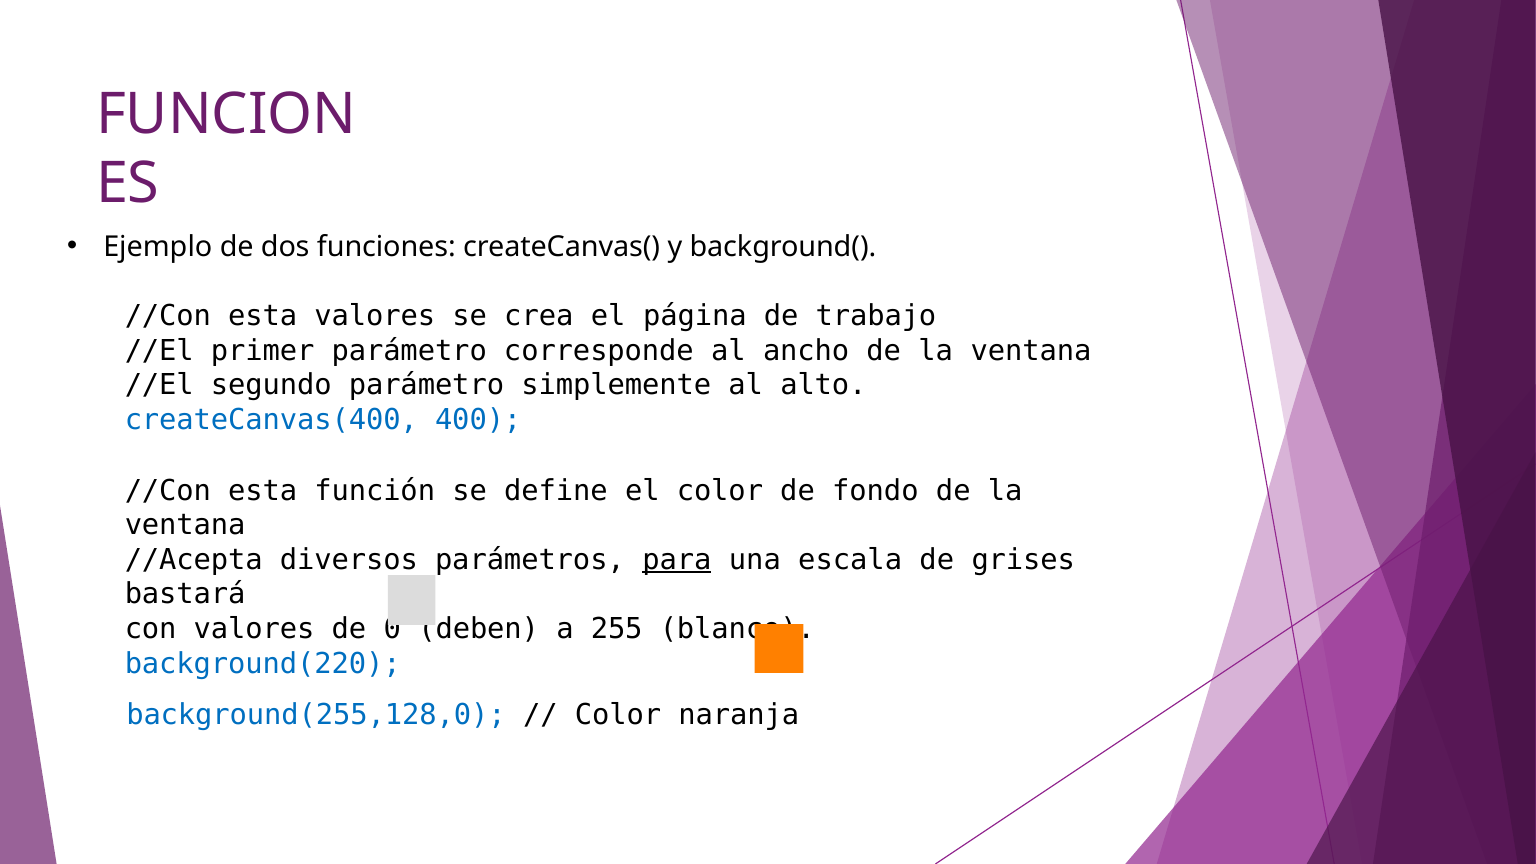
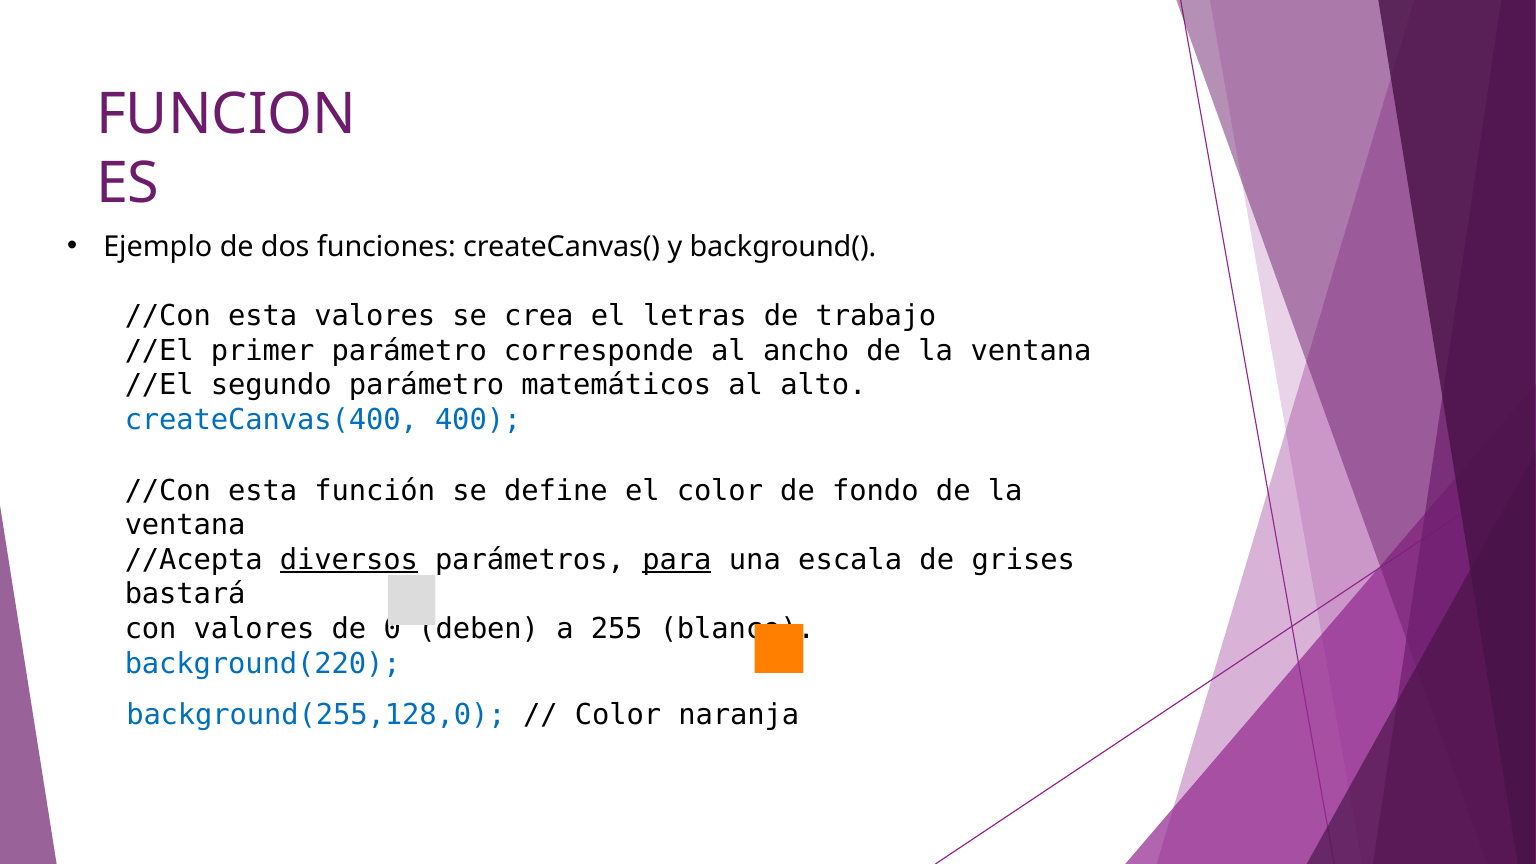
página: página -> letras
simplemente: simplemente -> matemáticos
diversos underline: none -> present
